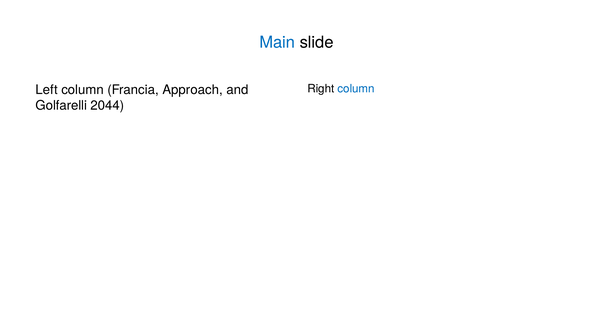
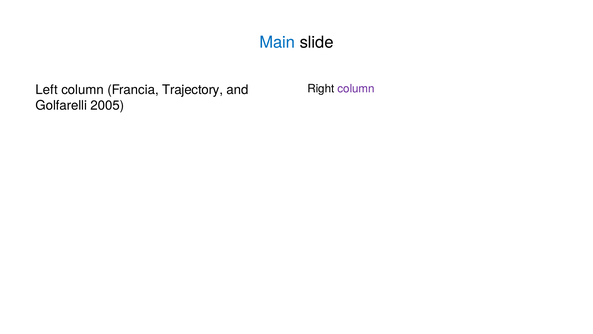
column at (356, 89) colour: blue -> purple
Approach: Approach -> Trajectory
2044: 2044 -> 2005
